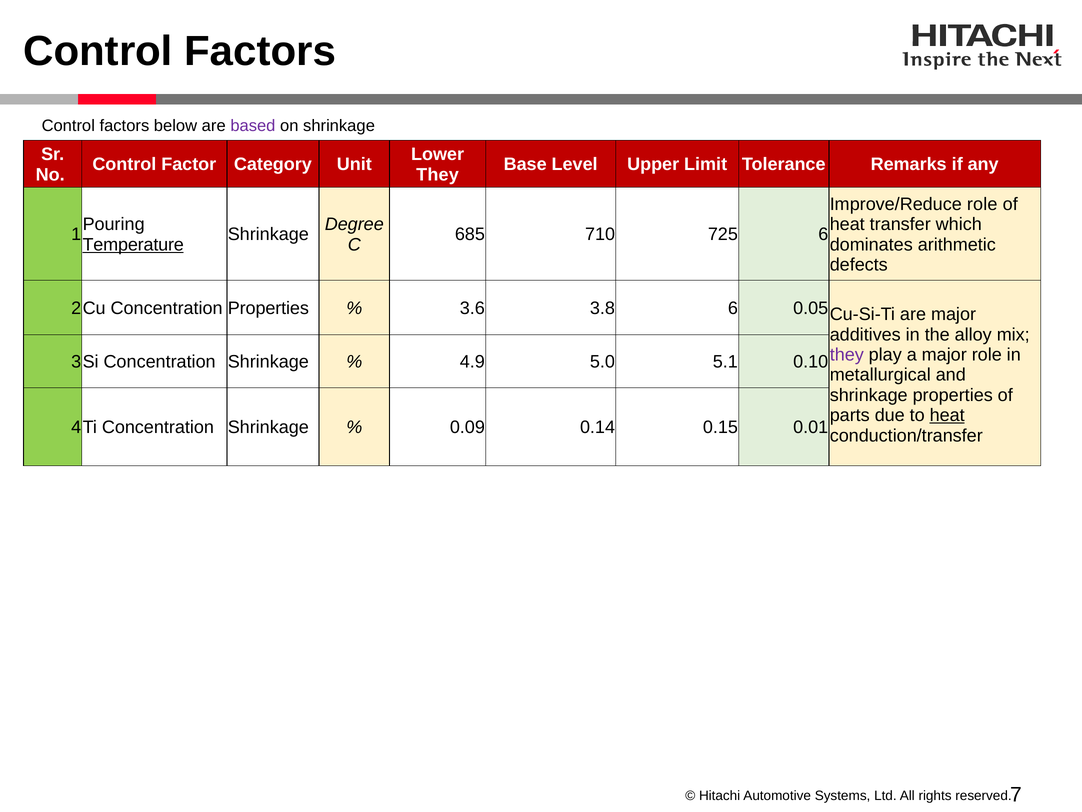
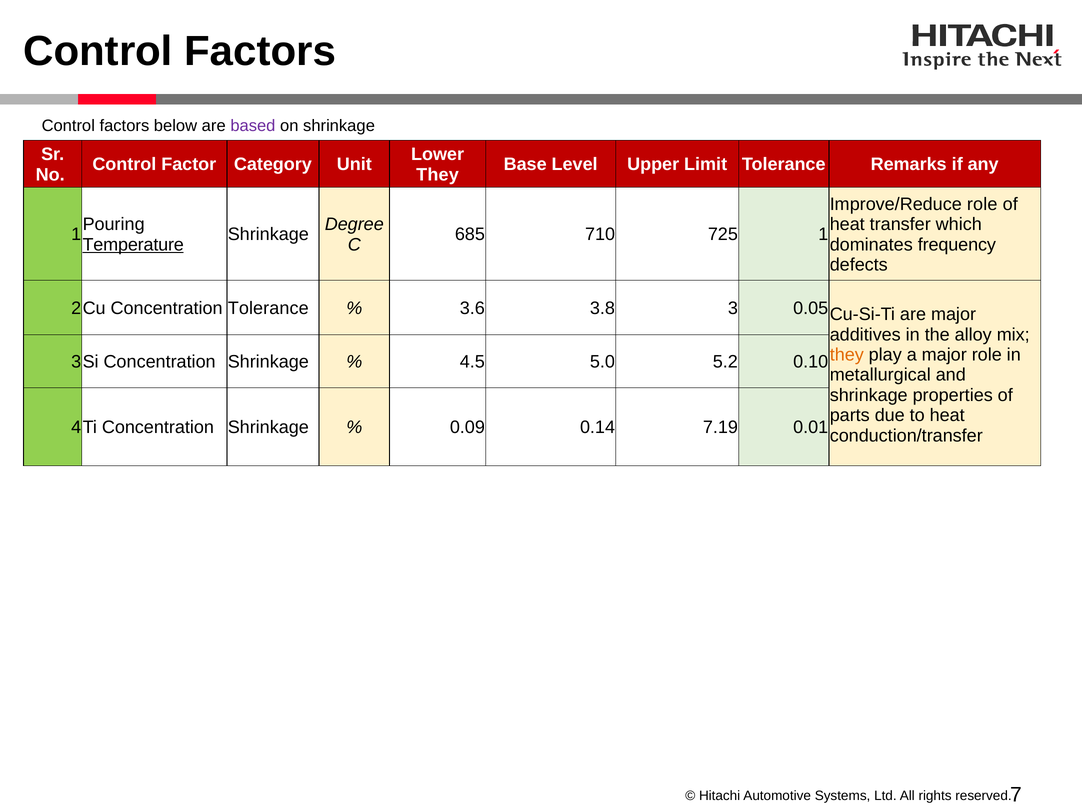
725 6: 6 -> 1
arithmetic: arithmetic -> frequency
Concentration Properties: Properties -> Tolerance
3.8 6: 6 -> 3
they at (847, 355) colour: purple -> orange
4.9: 4.9 -> 4.5
5.1: 5.1 -> 5.2
heat at (947, 415) underline: present -> none
0.15: 0.15 -> 7.19
